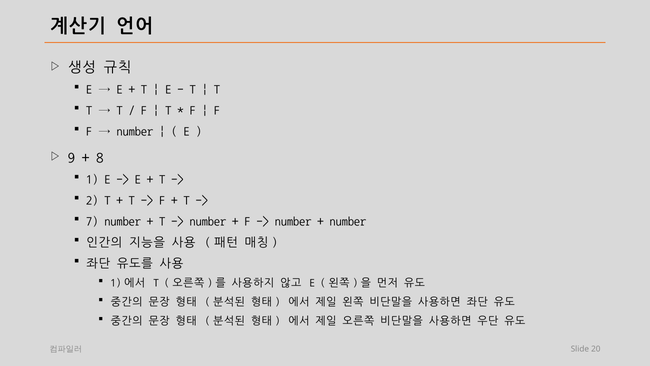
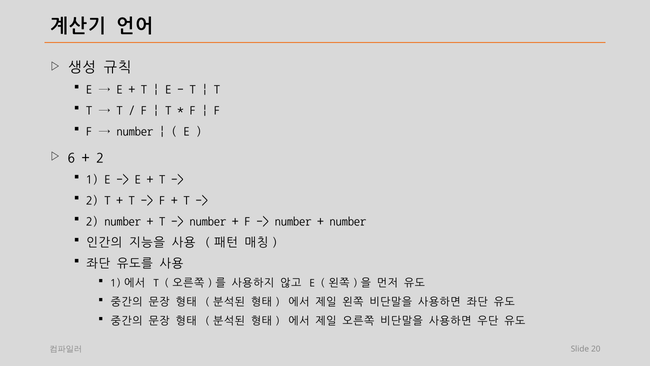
9: 9 -> 6
8 at (100, 157): 8 -> 2
7 at (92, 221): 7 -> 2
